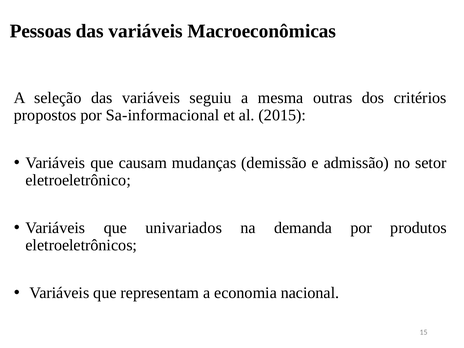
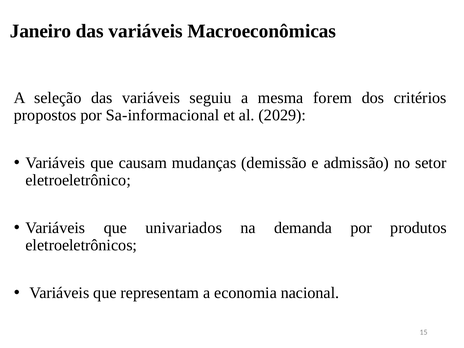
Pessoas: Pessoas -> Janeiro
outras: outras -> forem
2015: 2015 -> 2029
